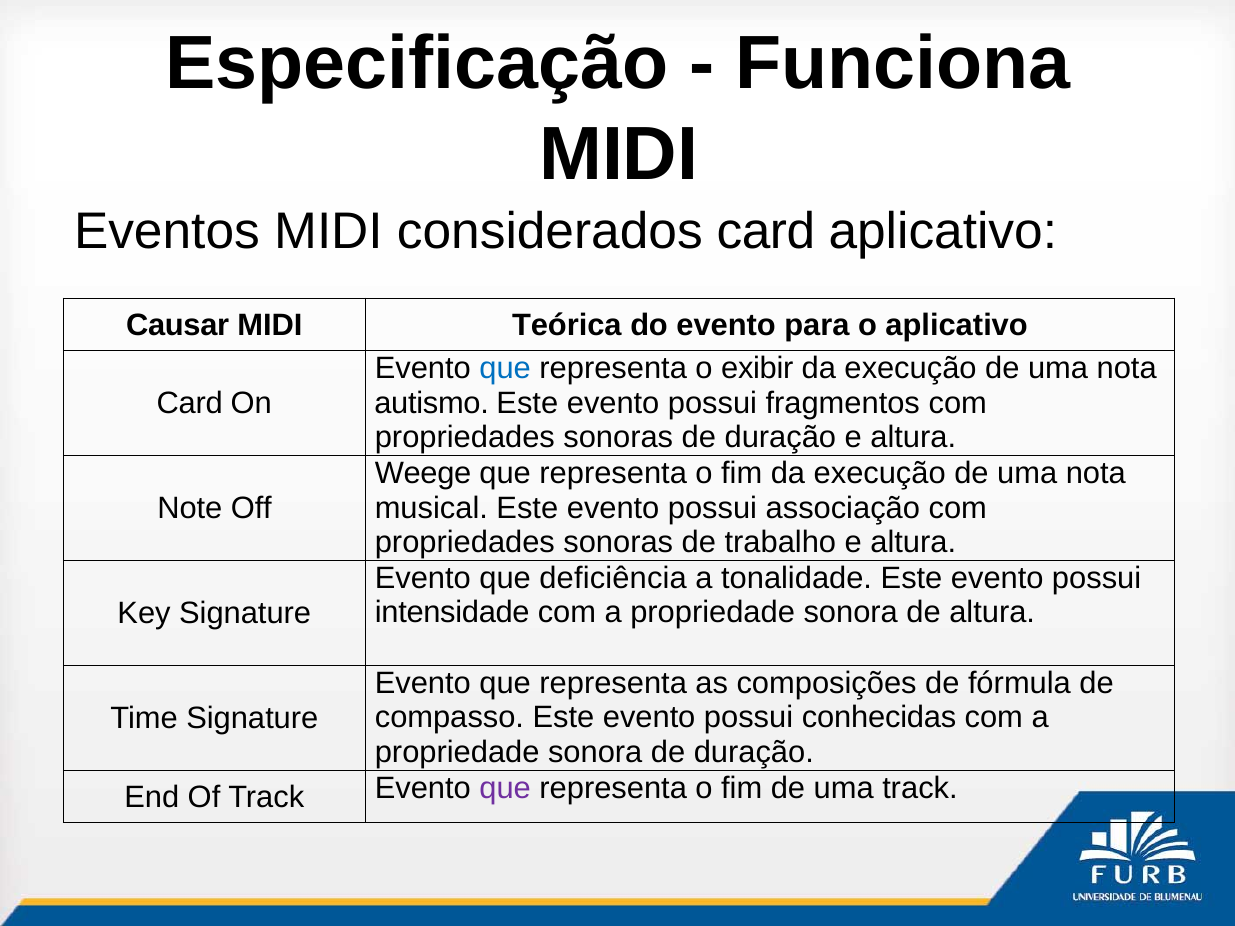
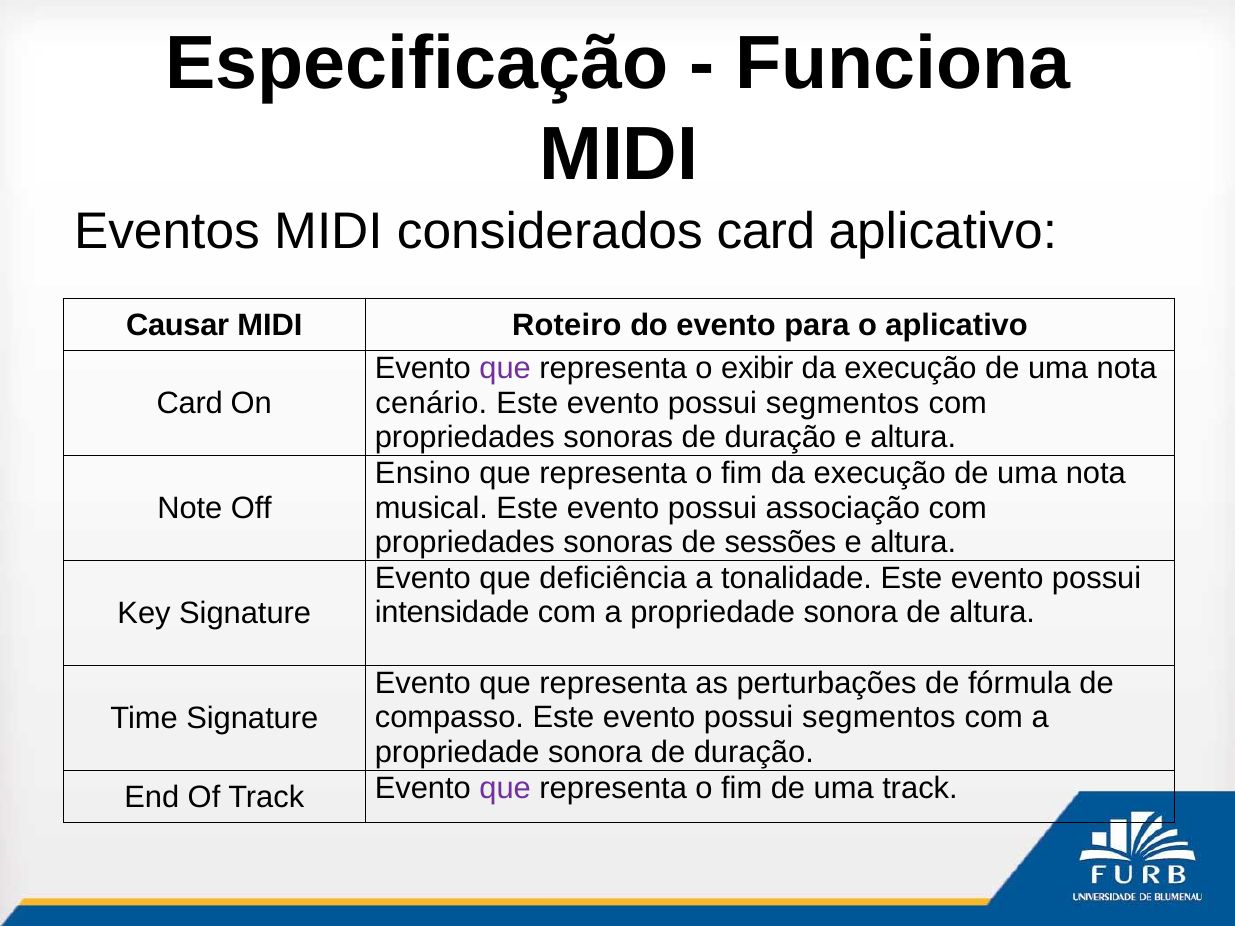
Teórica: Teórica -> Roteiro
que at (505, 368) colour: blue -> purple
autismo: autismo -> cenário
fragmentos at (843, 403): fragmentos -> segmentos
Weege: Weege -> Ensino
trabalho: trabalho -> sessões
composições: composições -> perturbações
conhecidas at (879, 718): conhecidas -> segmentos
